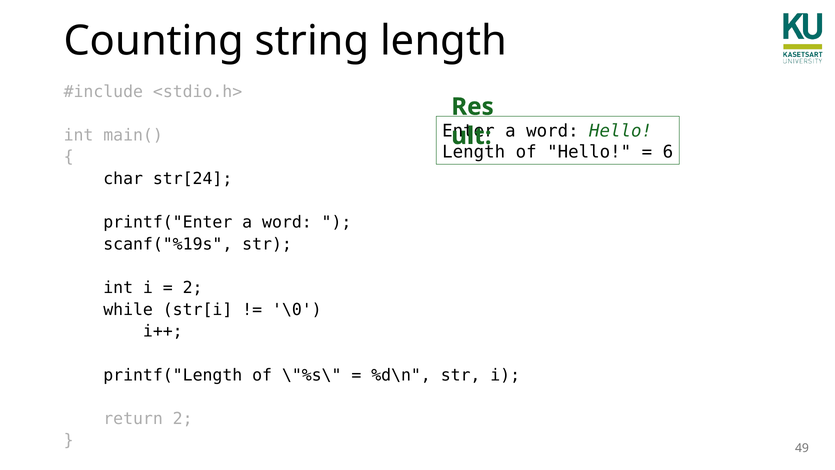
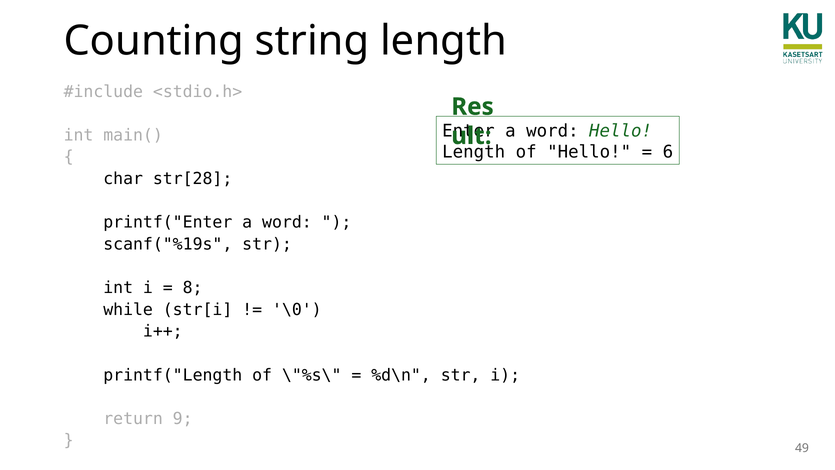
str[24: str[24 -> str[28
2 at (193, 288): 2 -> 8
return 2: 2 -> 9
